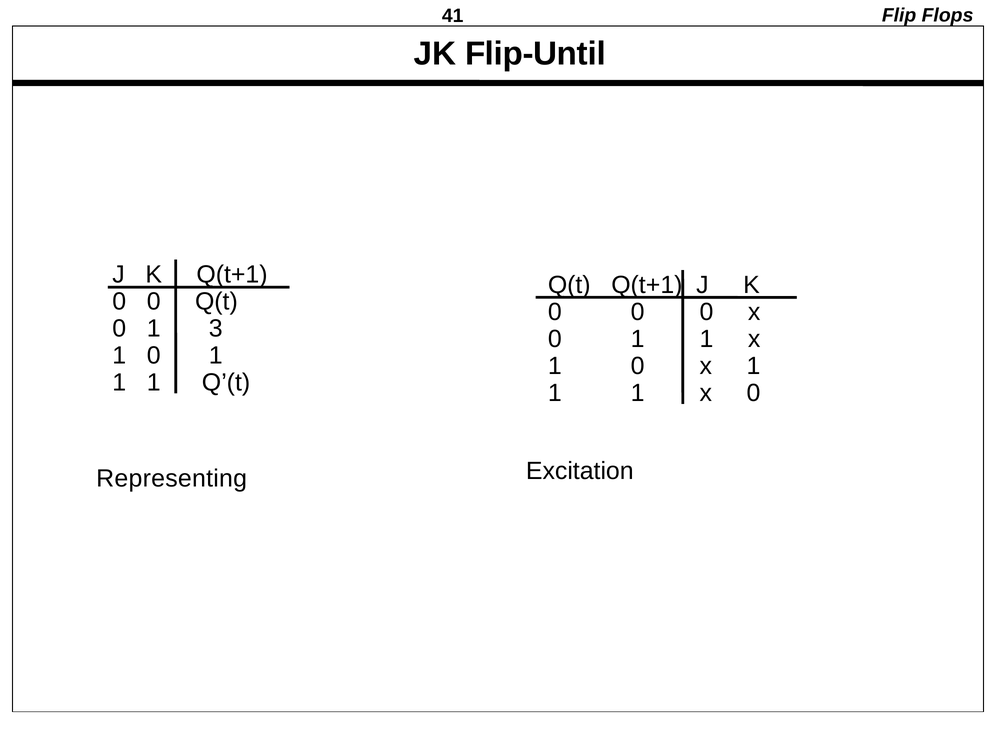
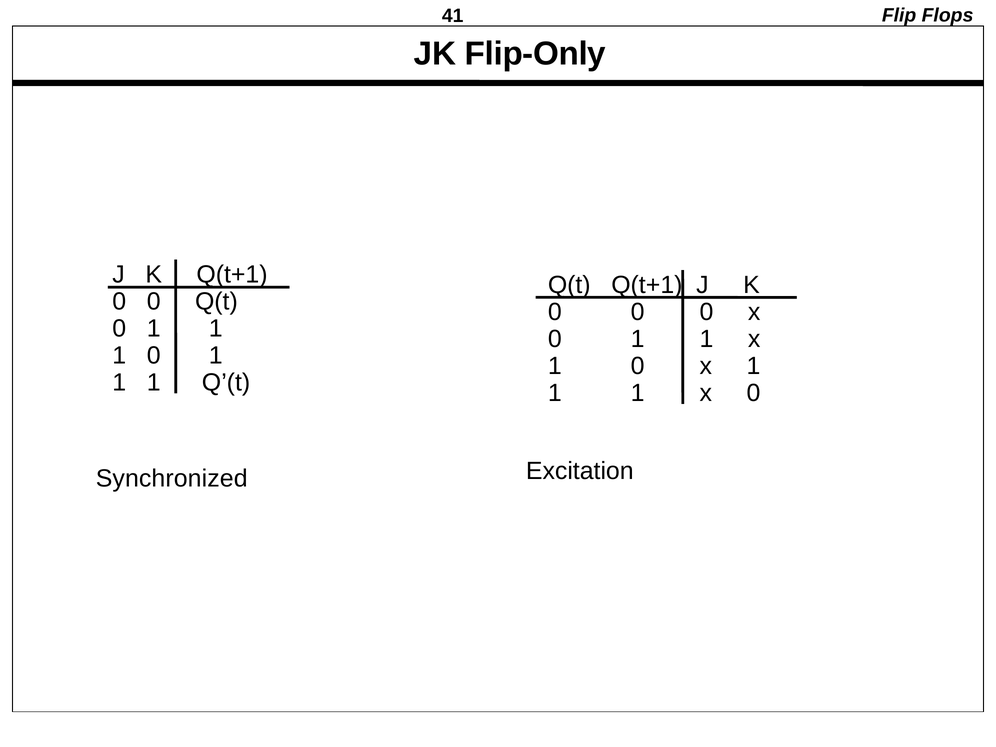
Flip-Until: Flip-Until -> Flip-Only
3 at (216, 329): 3 -> 1
Representing: Representing -> Synchronized
